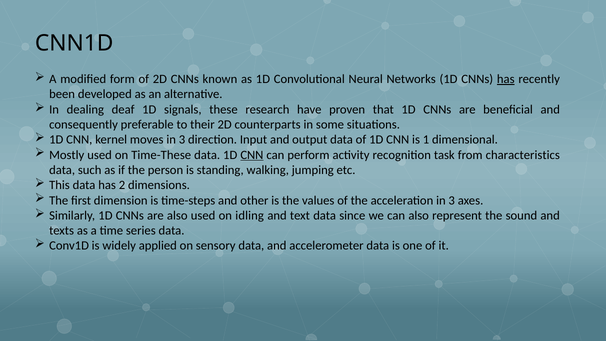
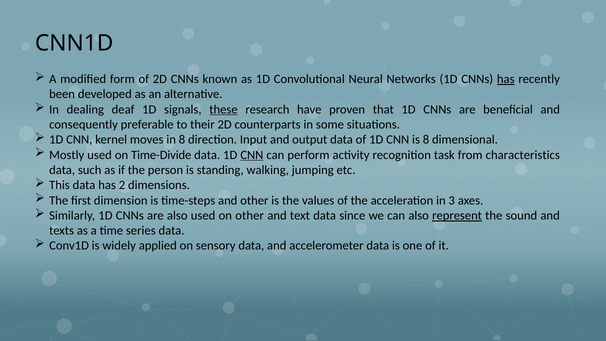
these underline: none -> present
moves in 3: 3 -> 8
is 1: 1 -> 8
Time-These: Time-These -> Time-Divide
on idling: idling -> other
represent underline: none -> present
